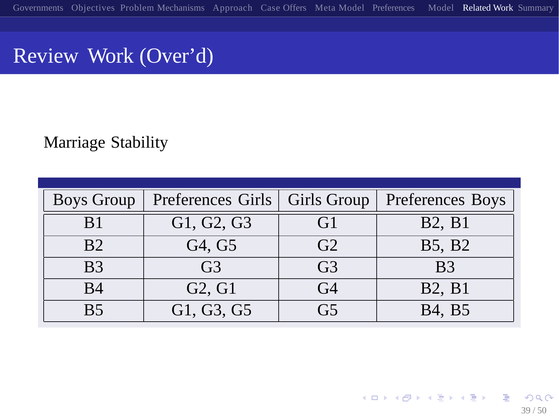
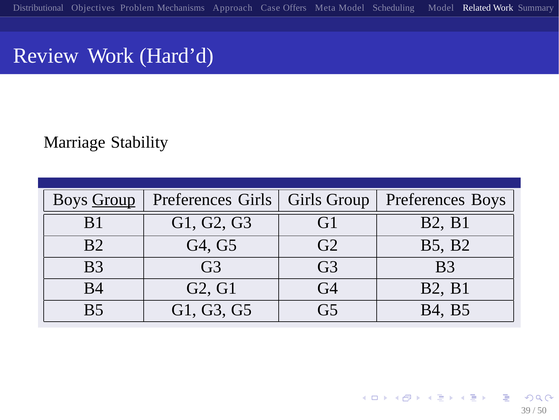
Governments: Governments -> Distributional
Model Preferences: Preferences -> Scheduling
Over’d: Over’d -> Hard’d
Group at (114, 200) underline: none -> present
